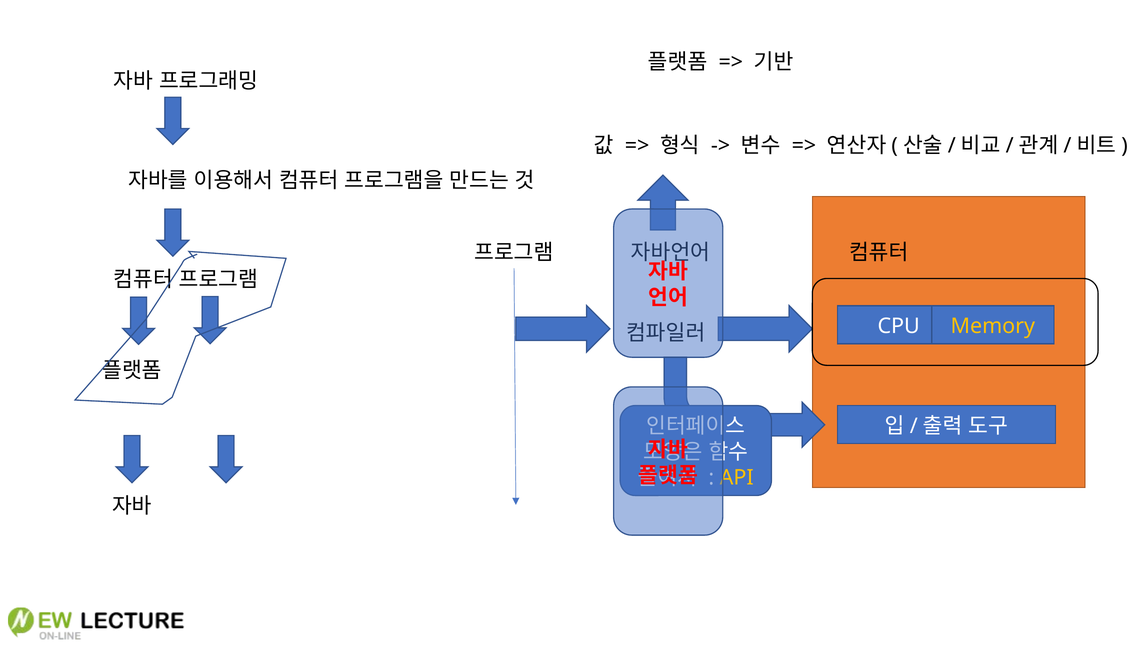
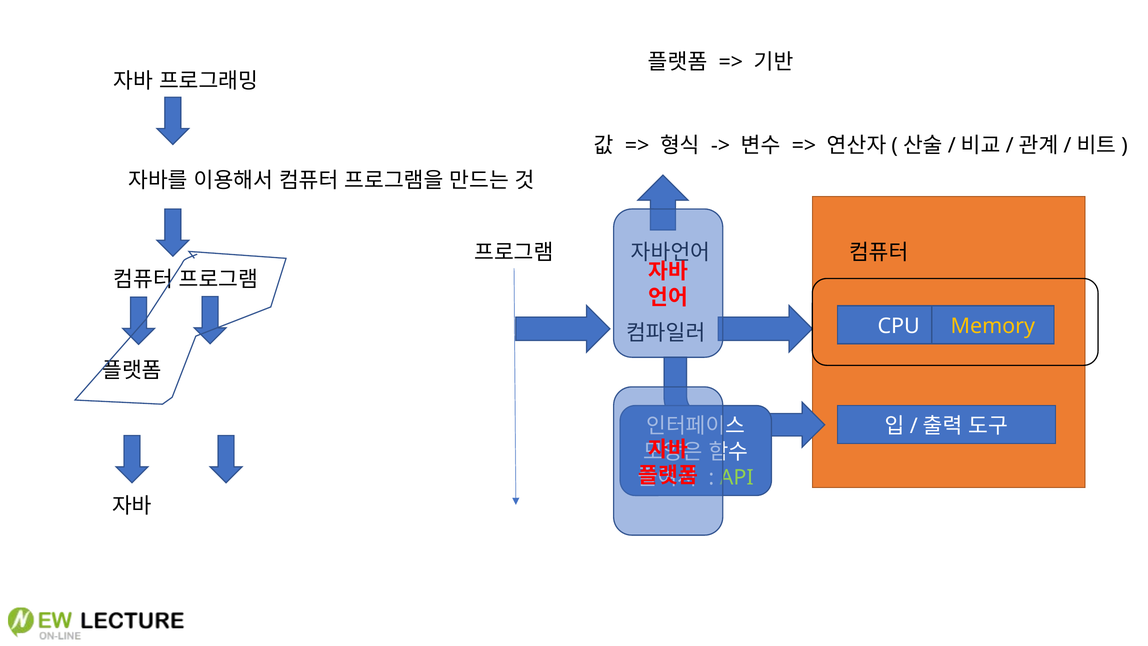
API colour: yellow -> light green
